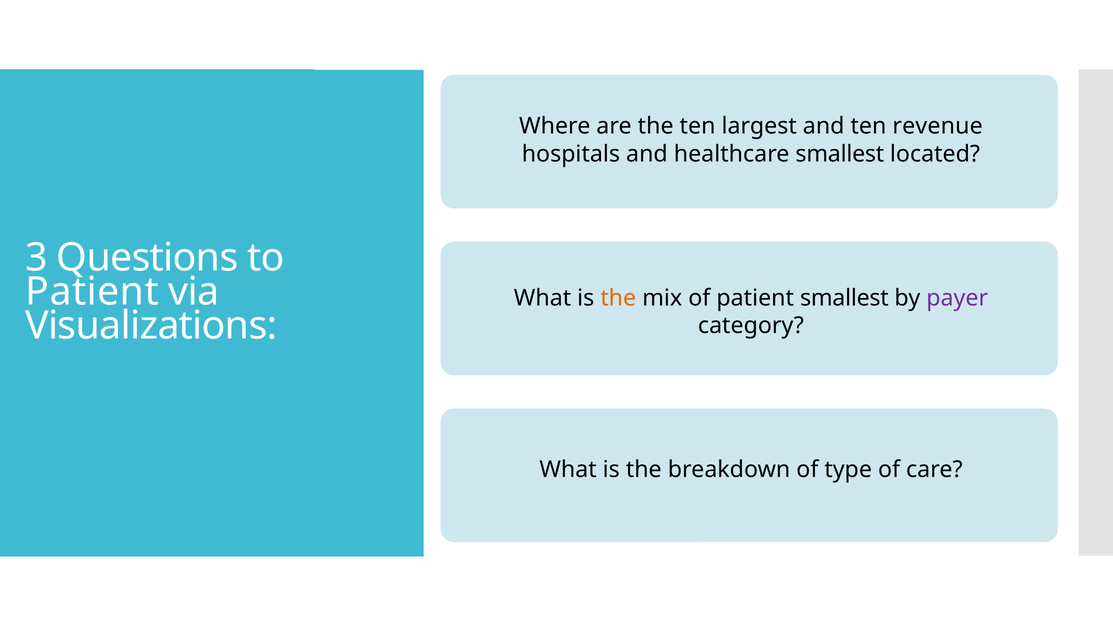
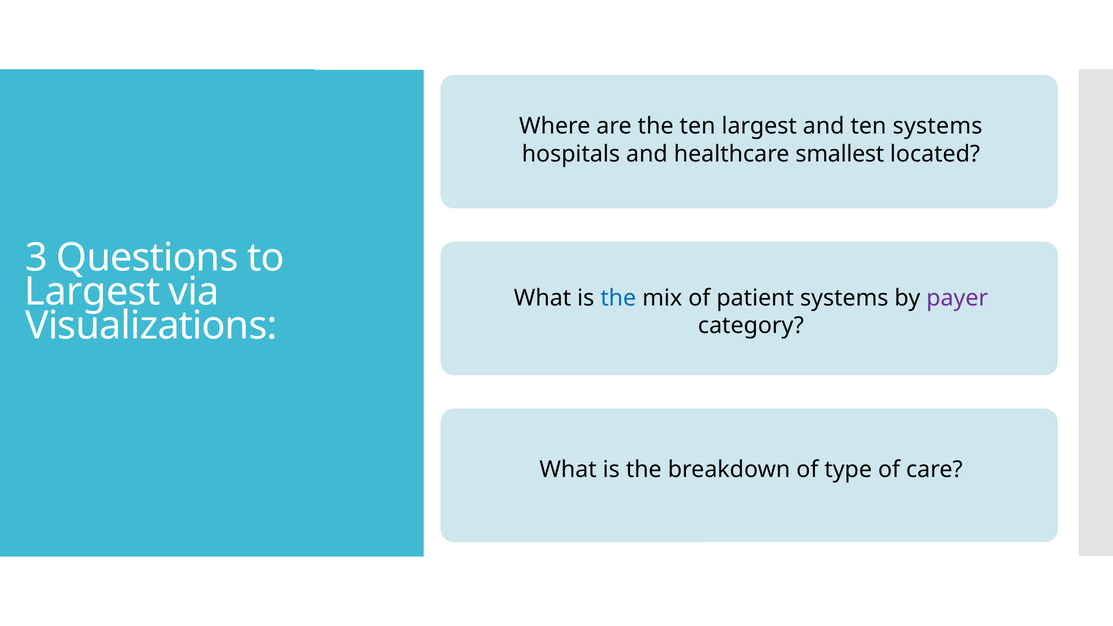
ten revenue: revenue -> systems
Patient at (92, 292): Patient -> Largest
the at (618, 298) colour: orange -> blue
patient smallest: smallest -> systems
